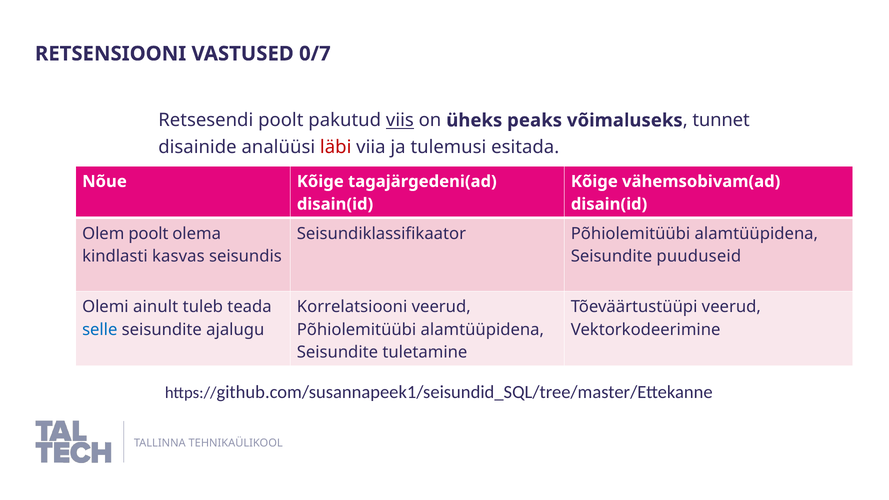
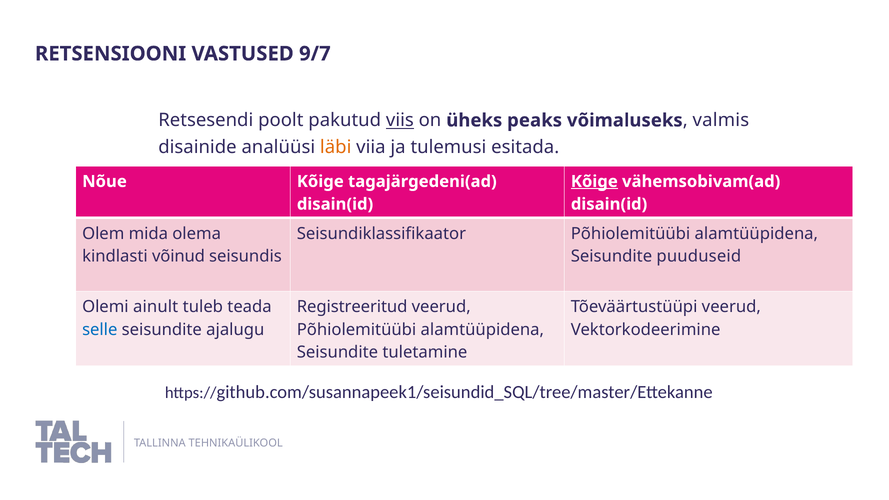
0/7: 0/7 -> 9/7
tunnet: tunnet -> valmis
läbi colour: red -> orange
Kõige at (594, 182) underline: none -> present
Olem poolt: poolt -> mida
kasvas: kasvas -> võinud
Korrelatsiooni: Korrelatsiooni -> Registreeritud
